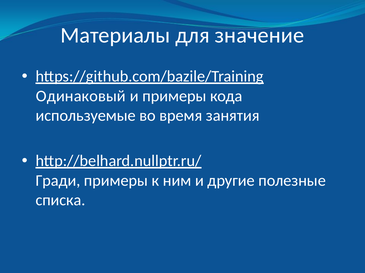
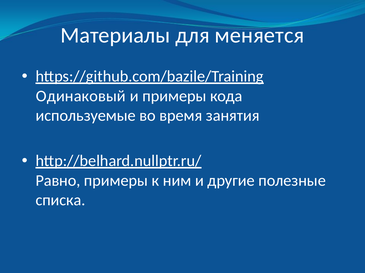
значение: значение -> меняется
Гради: Гради -> Равно
